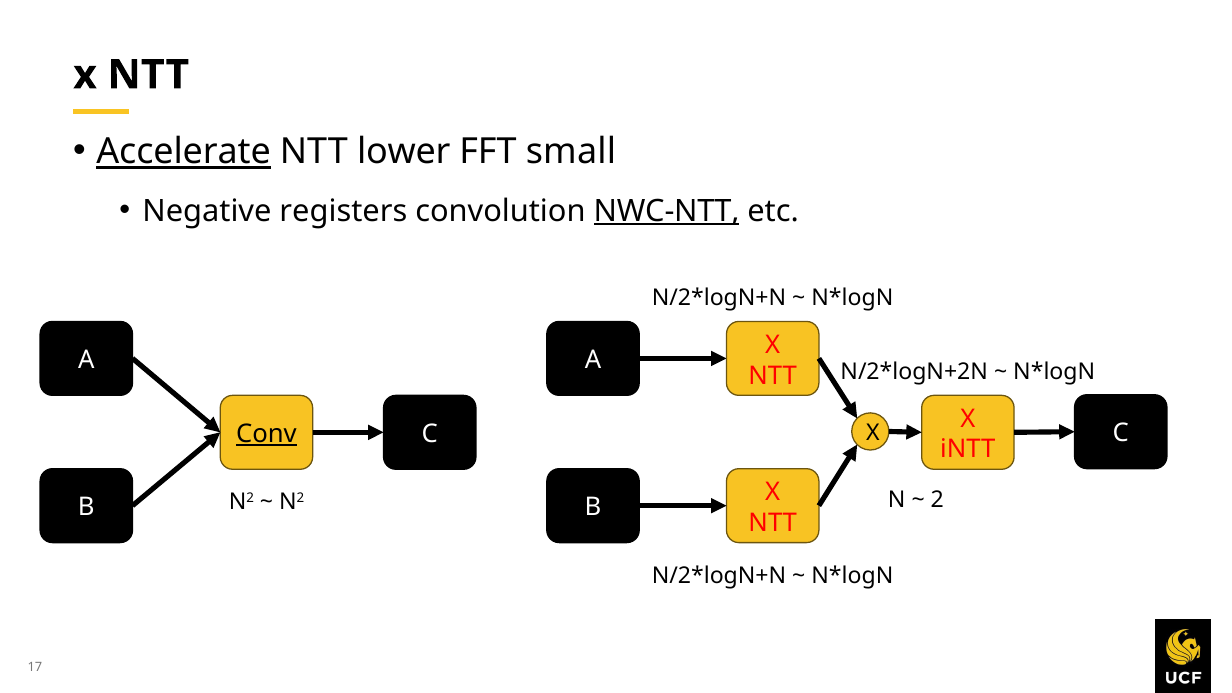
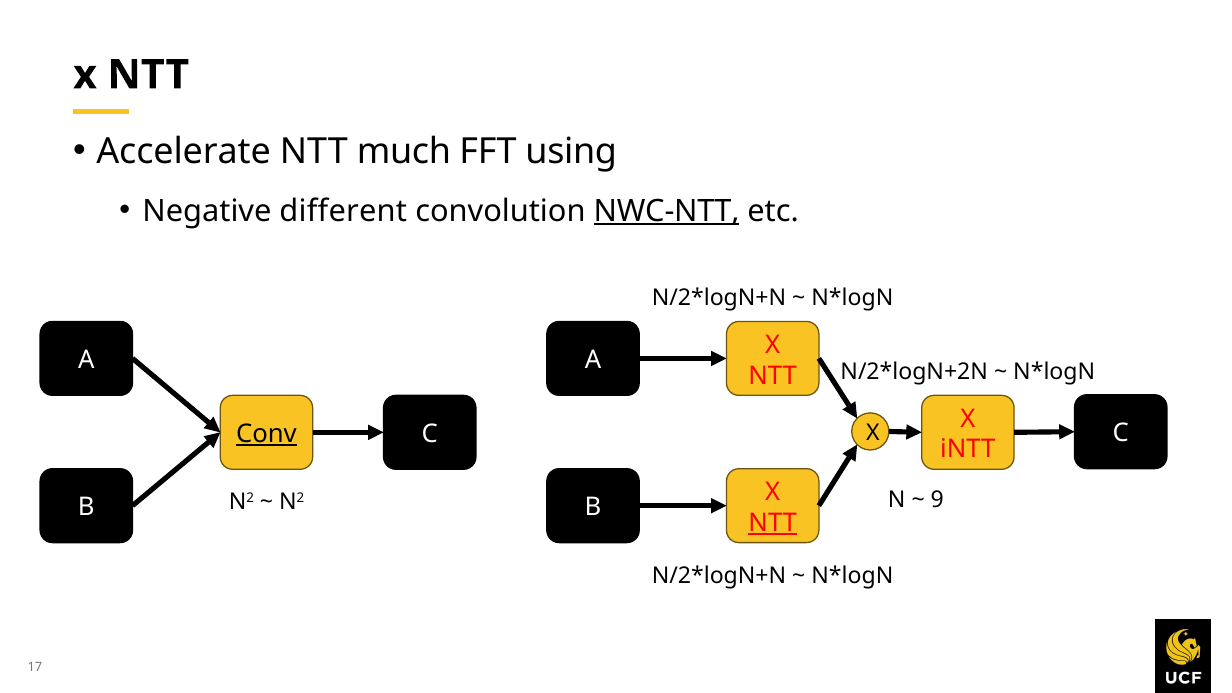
Accelerate underline: present -> none
lower: lower -> much
small: small -> using
registers: registers -> different
2: 2 -> 9
NTT at (773, 523) underline: none -> present
